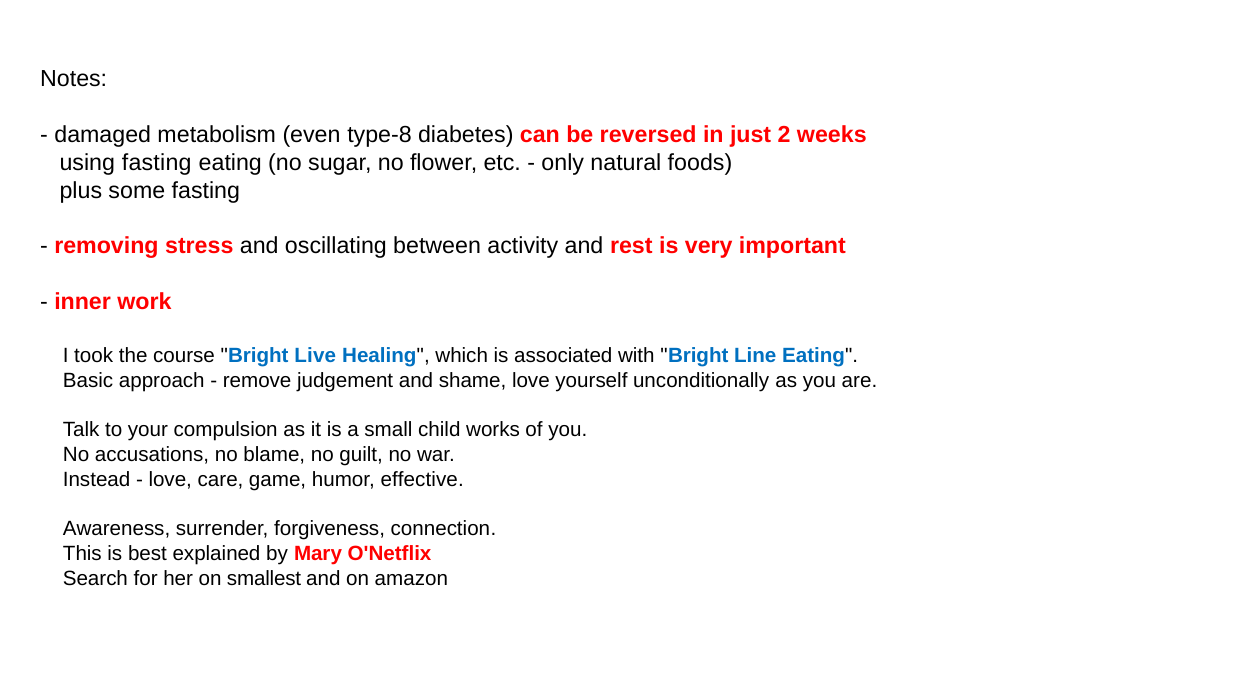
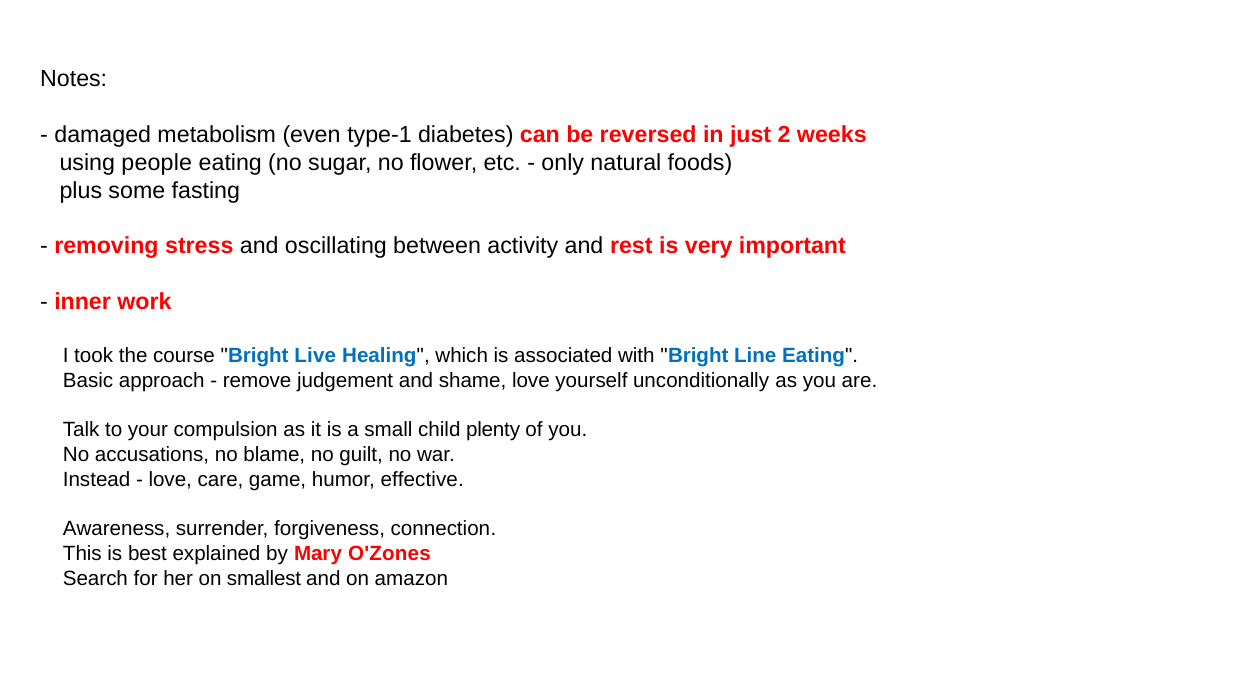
type-8: type-8 -> type-1
using fasting: fasting -> people
works: works -> plenty
O'Netflix: O'Netflix -> O'Zones
